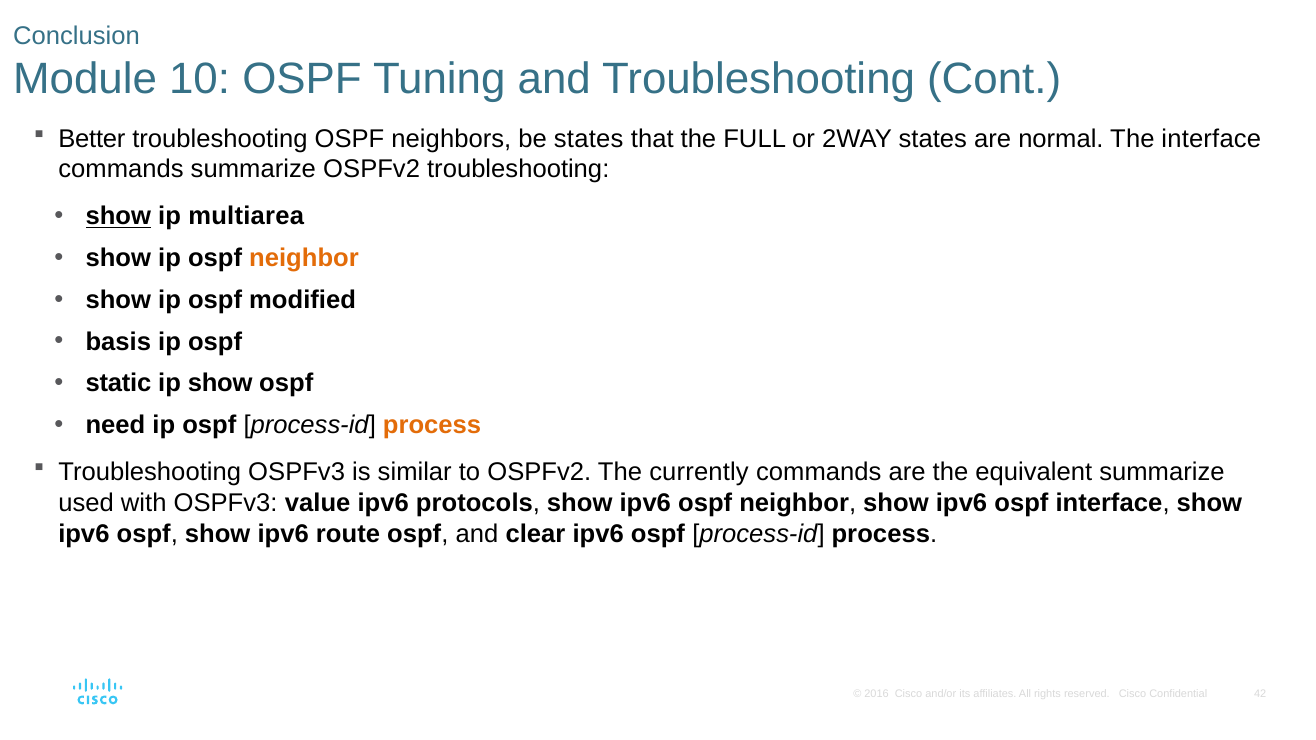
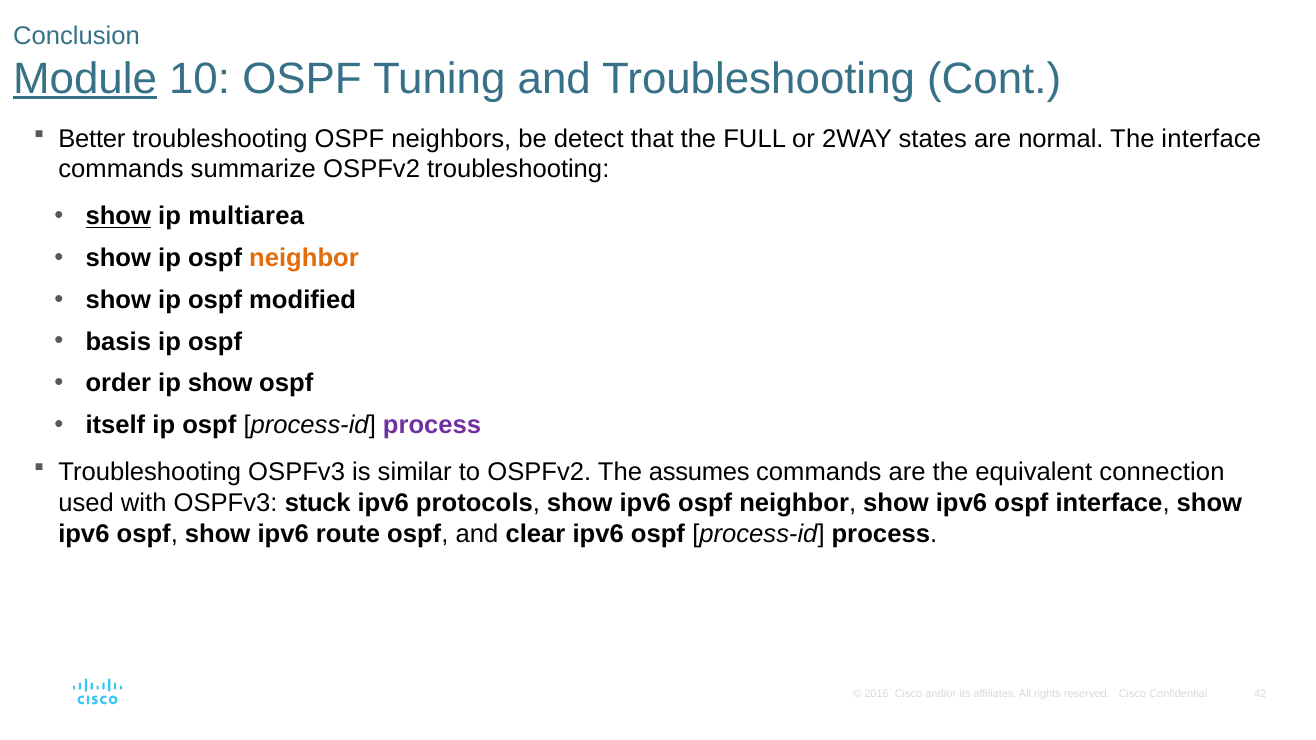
Module underline: none -> present
be states: states -> detect
static: static -> order
need: need -> itself
process at (432, 425) colour: orange -> purple
currently: currently -> assumes
equivalent summarize: summarize -> connection
value: value -> stuck
